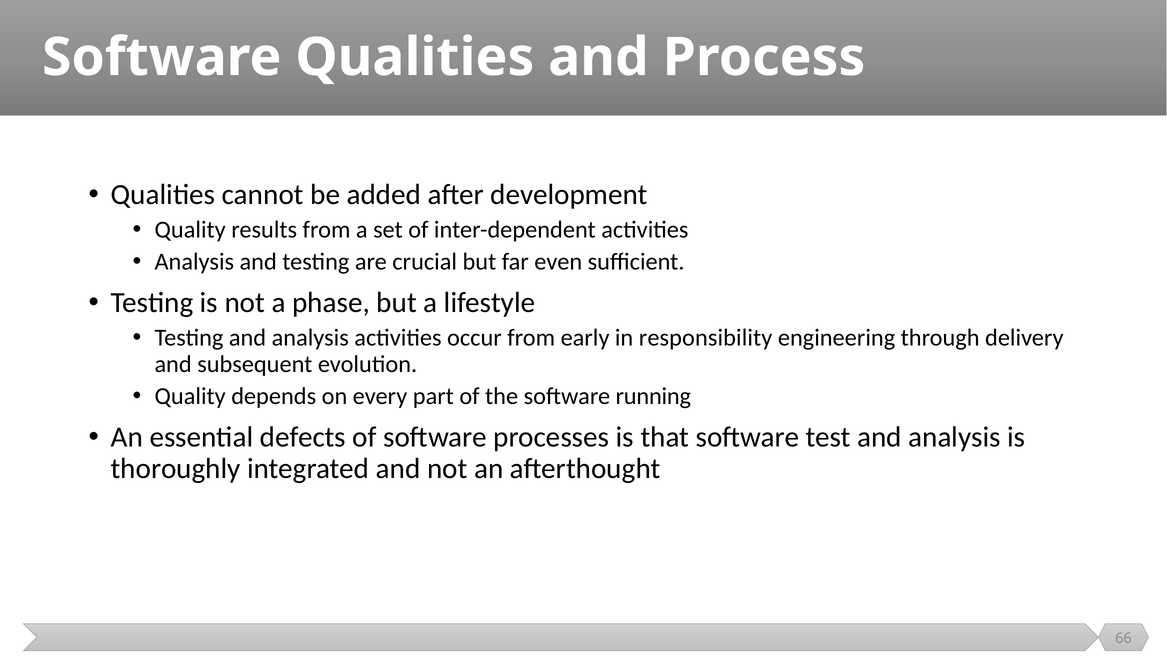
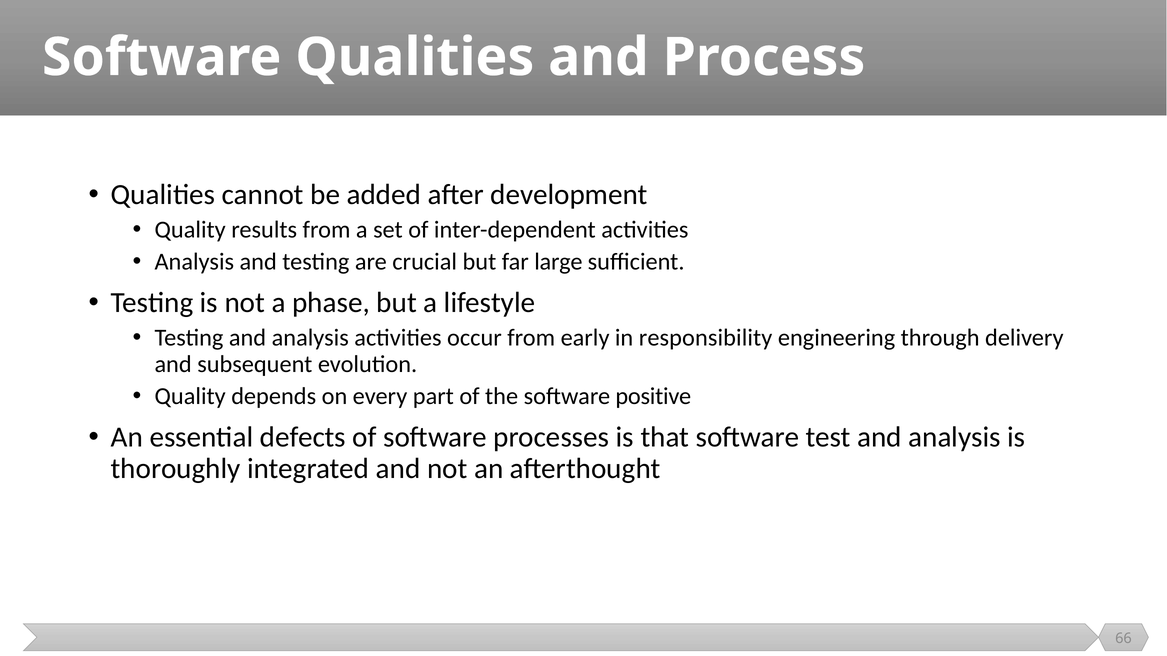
even: even -> large
running: running -> positive
